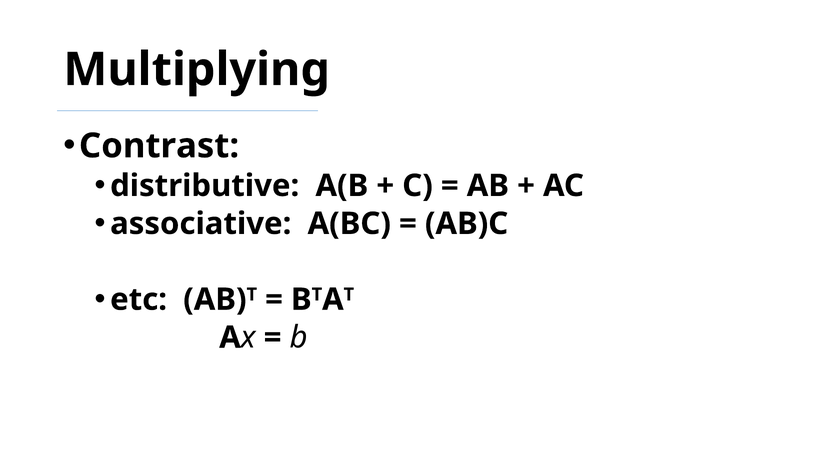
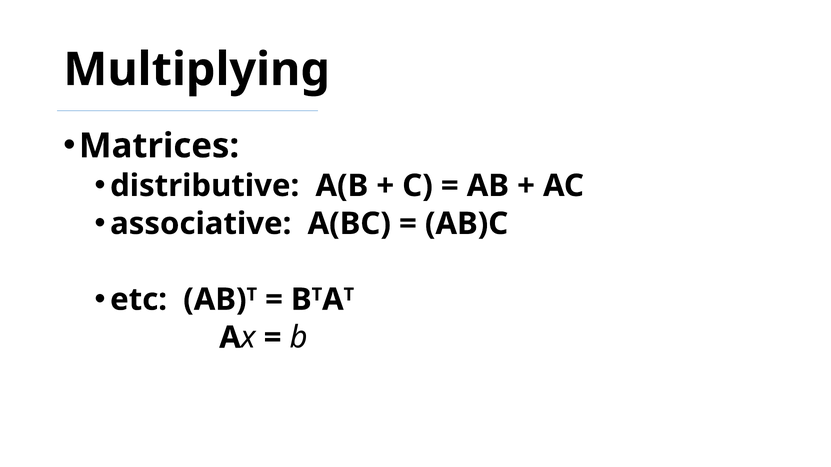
Contrast: Contrast -> Matrices
